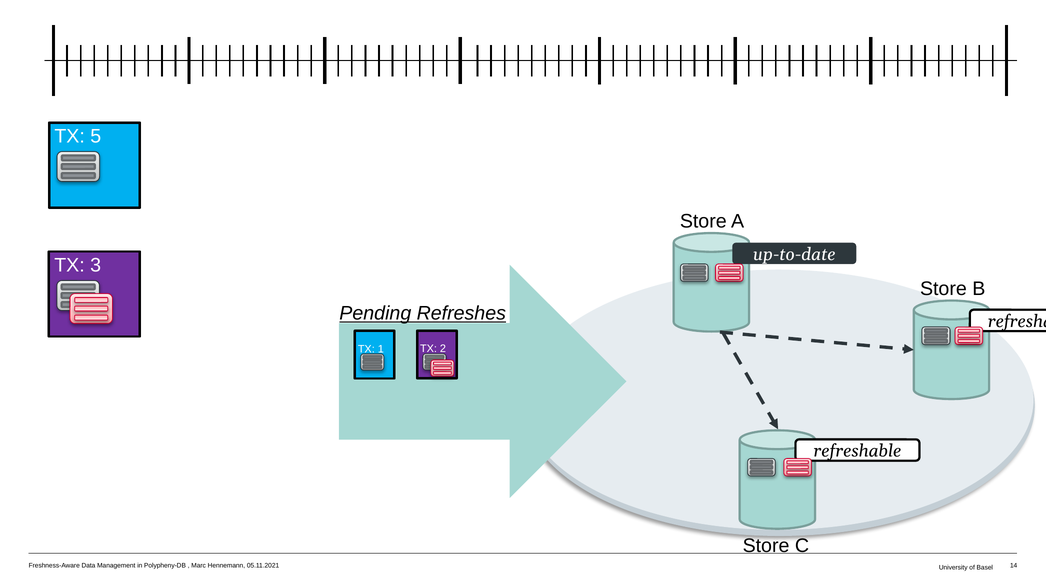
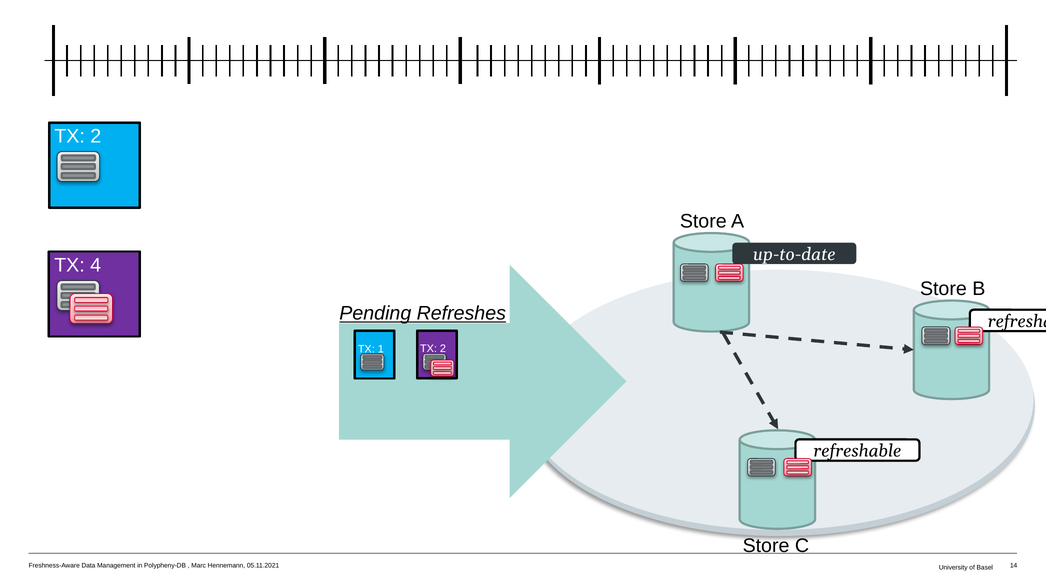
5 at (96, 136): 5 -> 2
3: 3 -> 4
